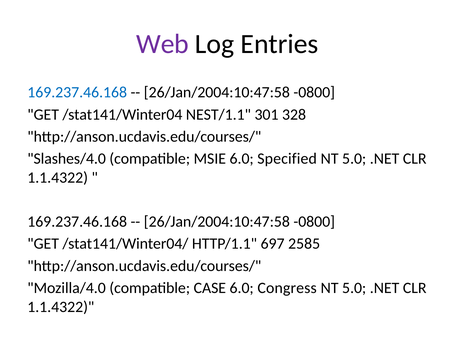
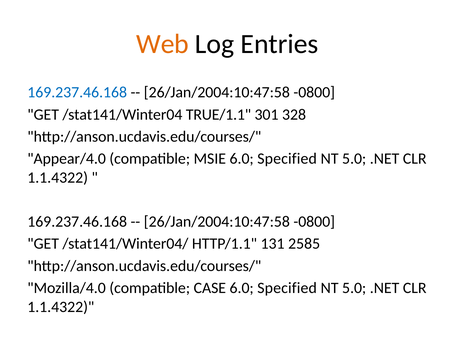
Web colour: purple -> orange
NEST/1.1: NEST/1.1 -> TRUE/1.1
Slashes/4.0: Slashes/4.0 -> Appear/4.0
697: 697 -> 131
Congress at (287, 288): Congress -> Specified
